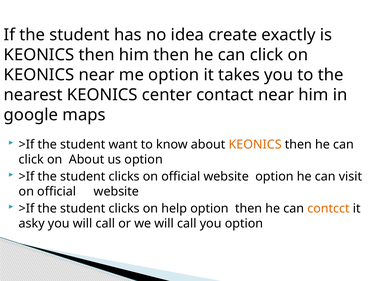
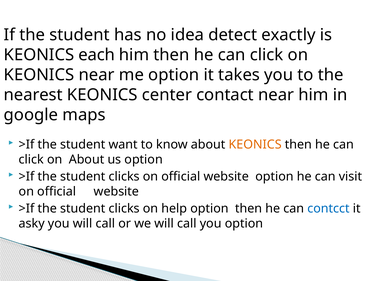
create: create -> detect
then at (97, 55): then -> each
contcct colour: orange -> blue
